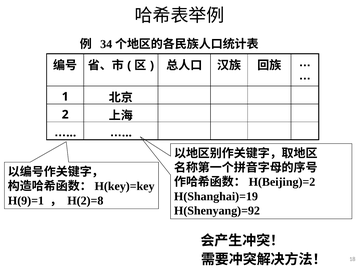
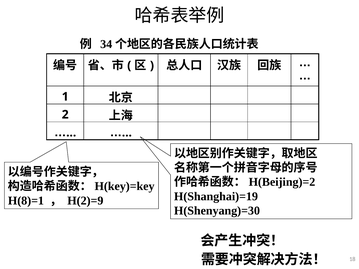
H(9)=1: H(9)=1 -> H(8)=1
H(2)=8: H(2)=8 -> H(2)=9
H(Shenyang)=92: H(Shenyang)=92 -> H(Shenyang)=30
